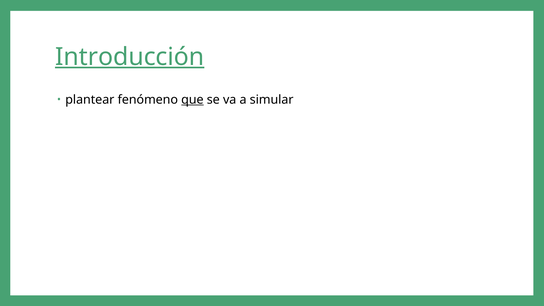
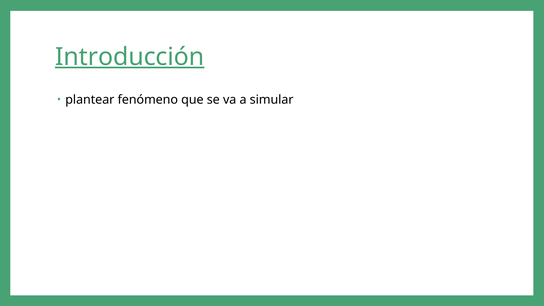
que underline: present -> none
